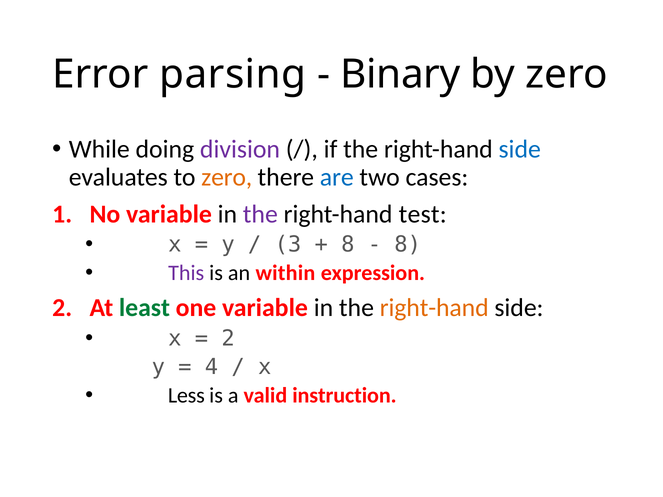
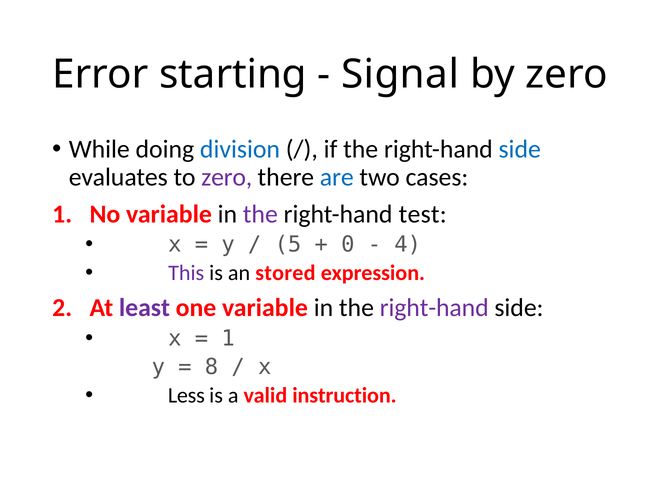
parsing: parsing -> starting
Binary: Binary -> Signal
division colour: purple -> blue
zero at (227, 177) colour: orange -> purple
3: 3 -> 5
8 at (348, 245): 8 -> 0
8 at (408, 245): 8 -> 4
within: within -> stored
least colour: green -> purple
right-hand at (434, 308) colour: orange -> purple
2 at (228, 339): 2 -> 1
4: 4 -> 8
